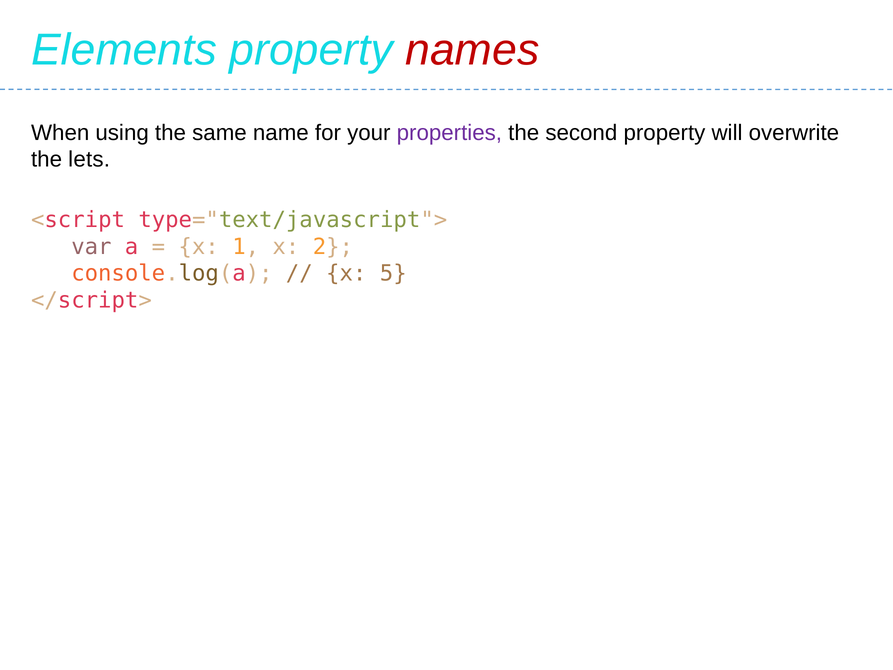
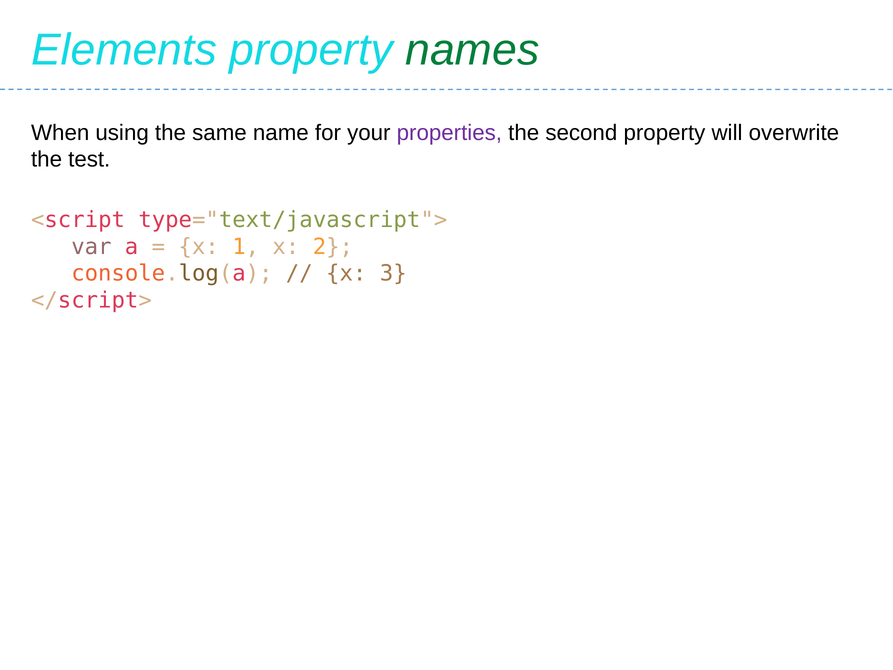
names colour: red -> green
lets: lets -> test
5: 5 -> 3
